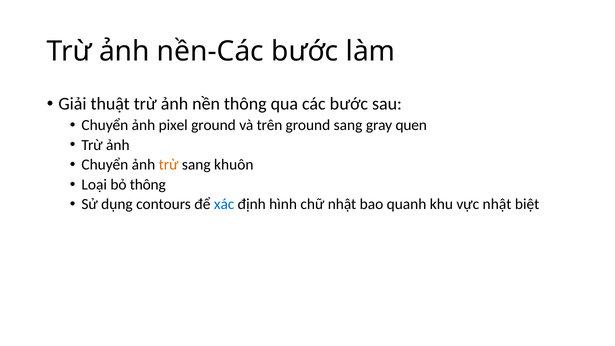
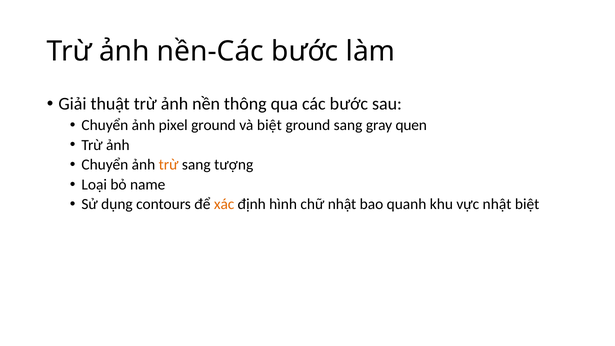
và trên: trên -> biệt
khuôn: khuôn -> tượng
bỏ thông: thông -> name
xác colour: blue -> orange
